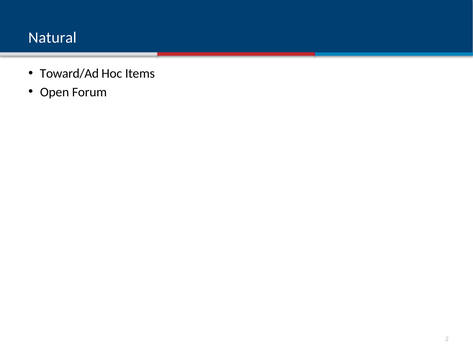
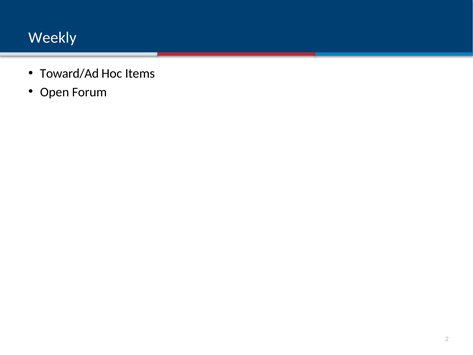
Natural: Natural -> Weekly
